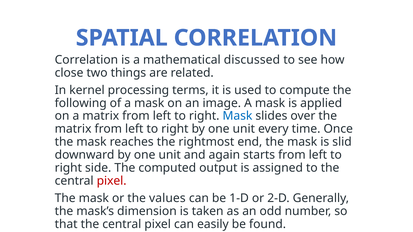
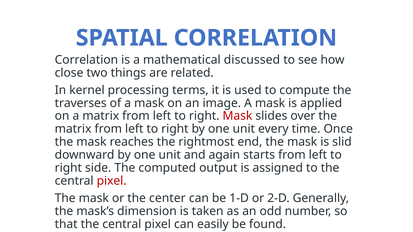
following: following -> traverses
Mask at (237, 116) colour: blue -> red
values: values -> center
